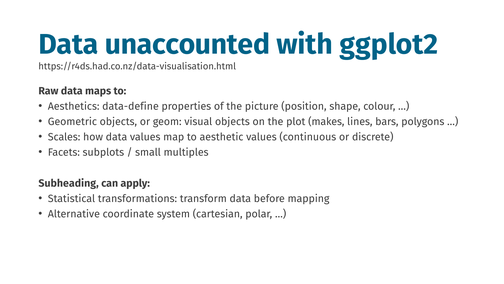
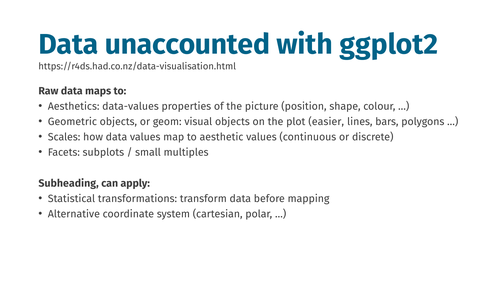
data-define: data-define -> data-values
makes: makes -> easier
